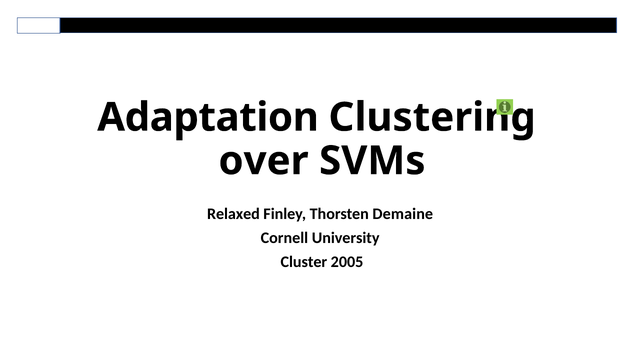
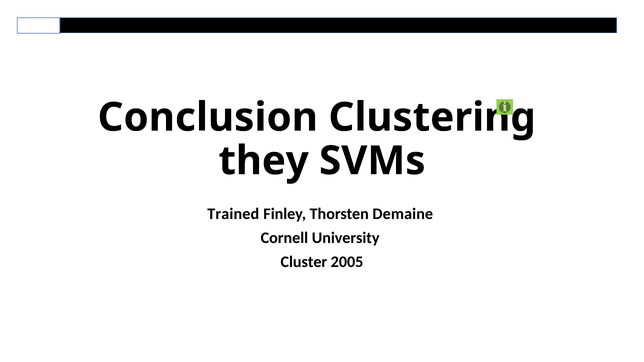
Adaptation: Adaptation -> Conclusion
over: over -> they
Relaxed: Relaxed -> Trained
